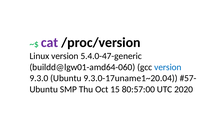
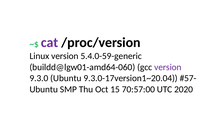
5.4.0-47-generic: 5.4.0-47-generic -> 5.4.0-59-generic
version at (168, 67) colour: blue -> purple
9.3.0-17uname1~20.04: 9.3.0-17uname1~20.04 -> 9.3.0-17version1~20.04
80:57:00: 80:57:00 -> 70:57:00
